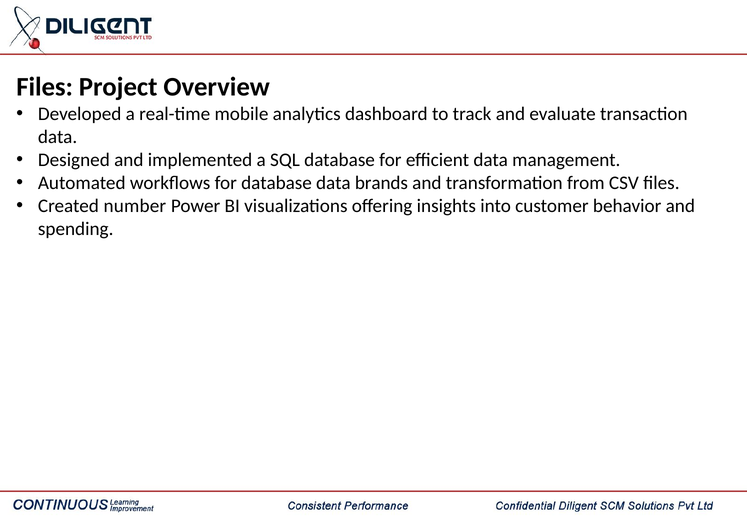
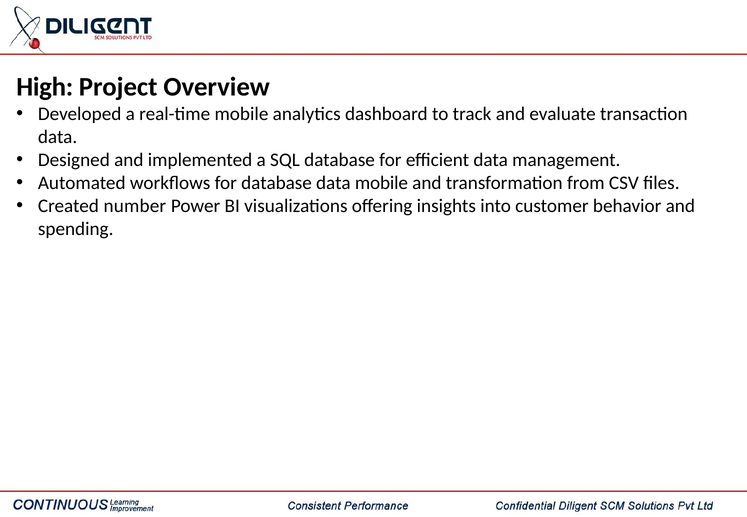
Files at (45, 87): Files -> High
data brands: brands -> mobile
